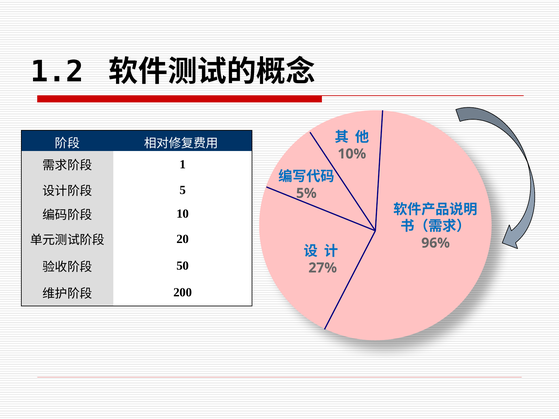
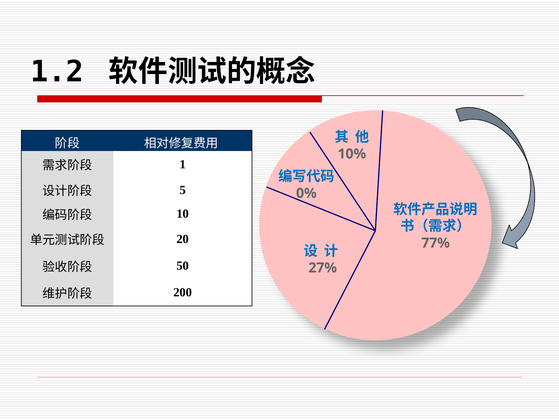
5%: 5% -> 0%
96%: 96% -> 77%
